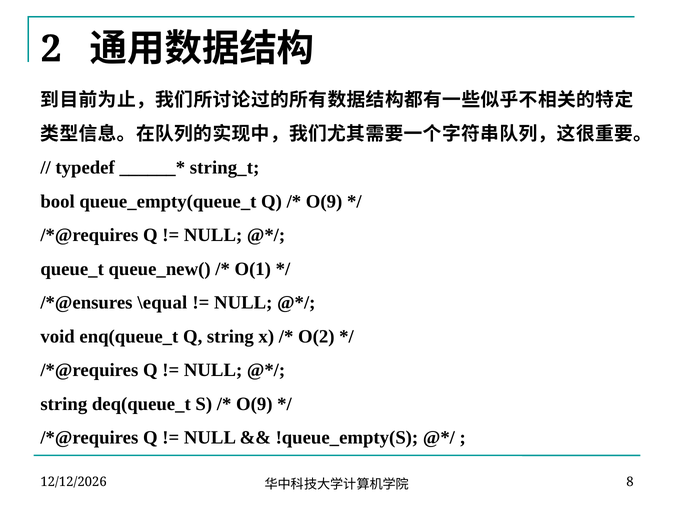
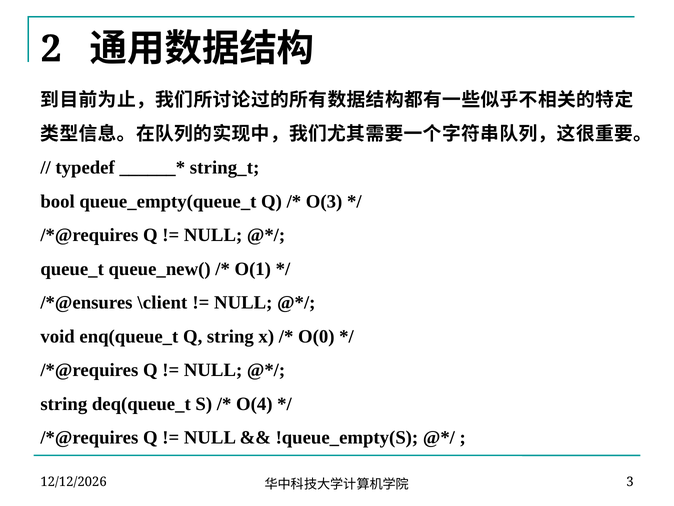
O(9 at (324, 201): O(9 -> O(3
\equal: \equal -> \client
O(2: O(2 -> O(0
O(9 at (254, 403): O(9 -> O(4
8: 8 -> 3
